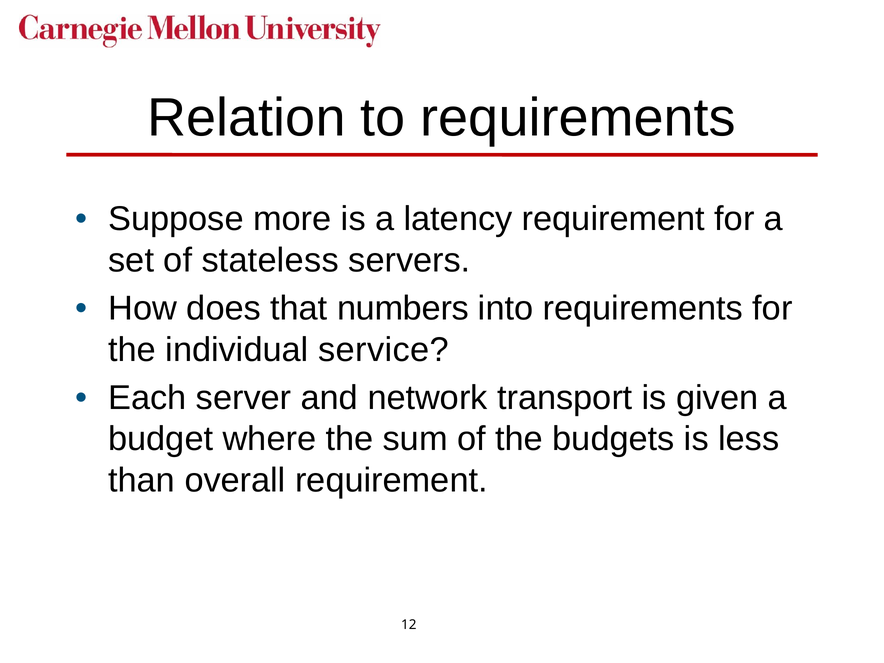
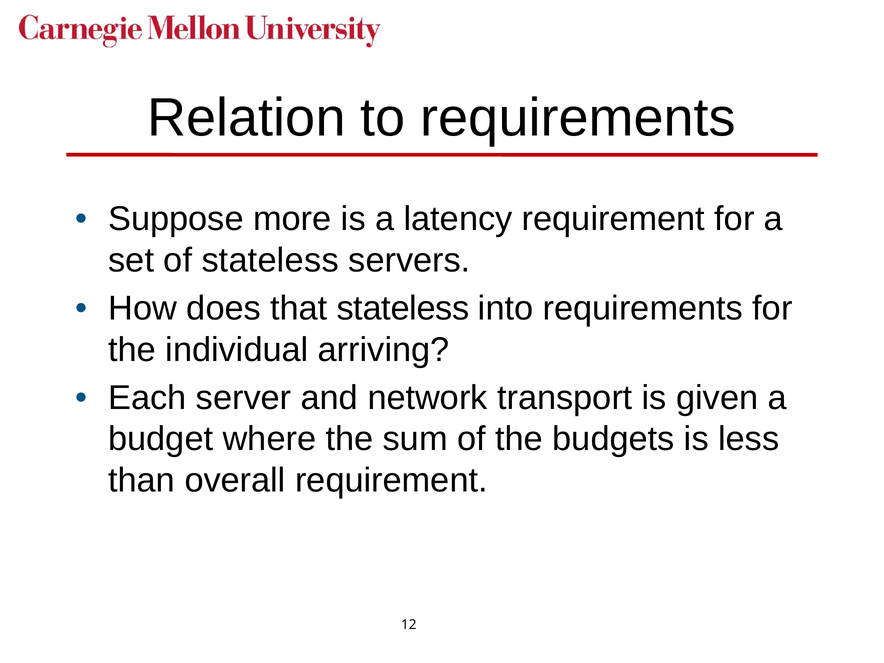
that numbers: numbers -> stateless
service: service -> arriving
